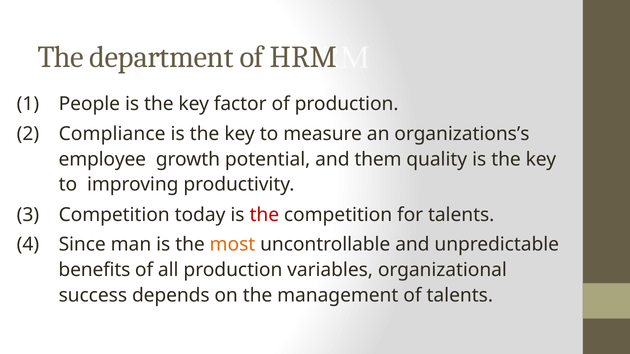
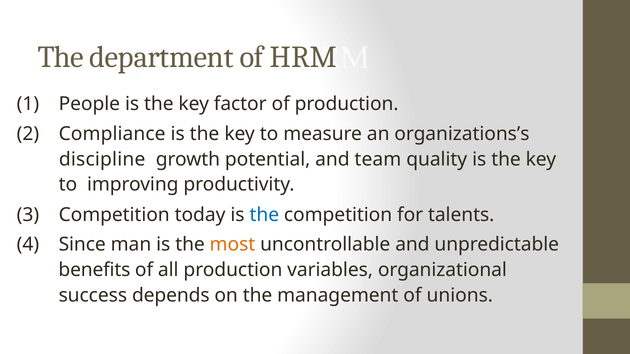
employee: employee -> discipline
them: them -> team
the at (264, 215) colour: red -> blue
of talents: talents -> unions
